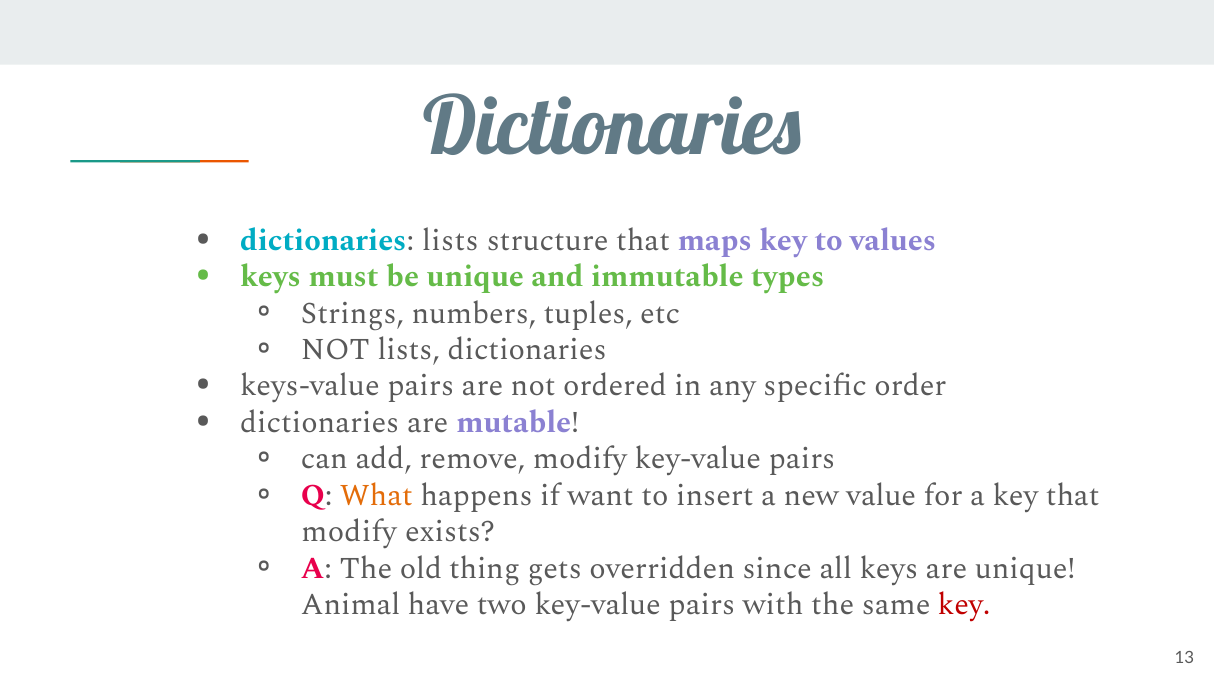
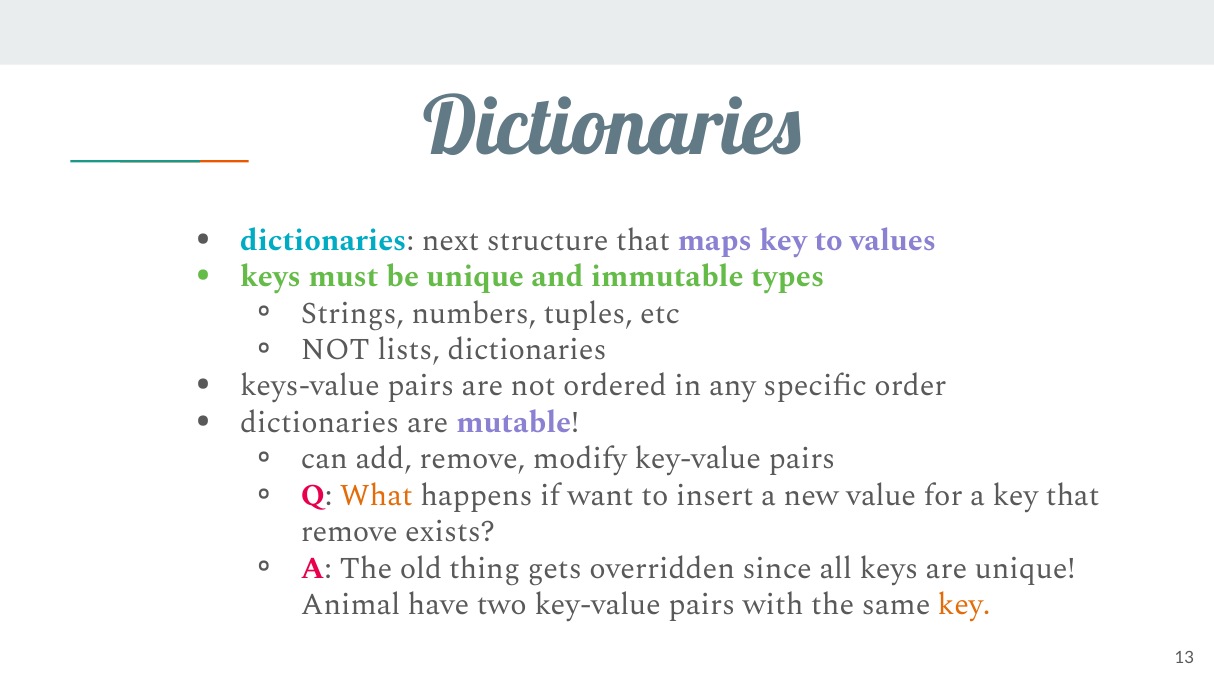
dictionaries lists: lists -> next
modify at (349, 532): modify -> remove
key at (964, 604) colour: red -> orange
